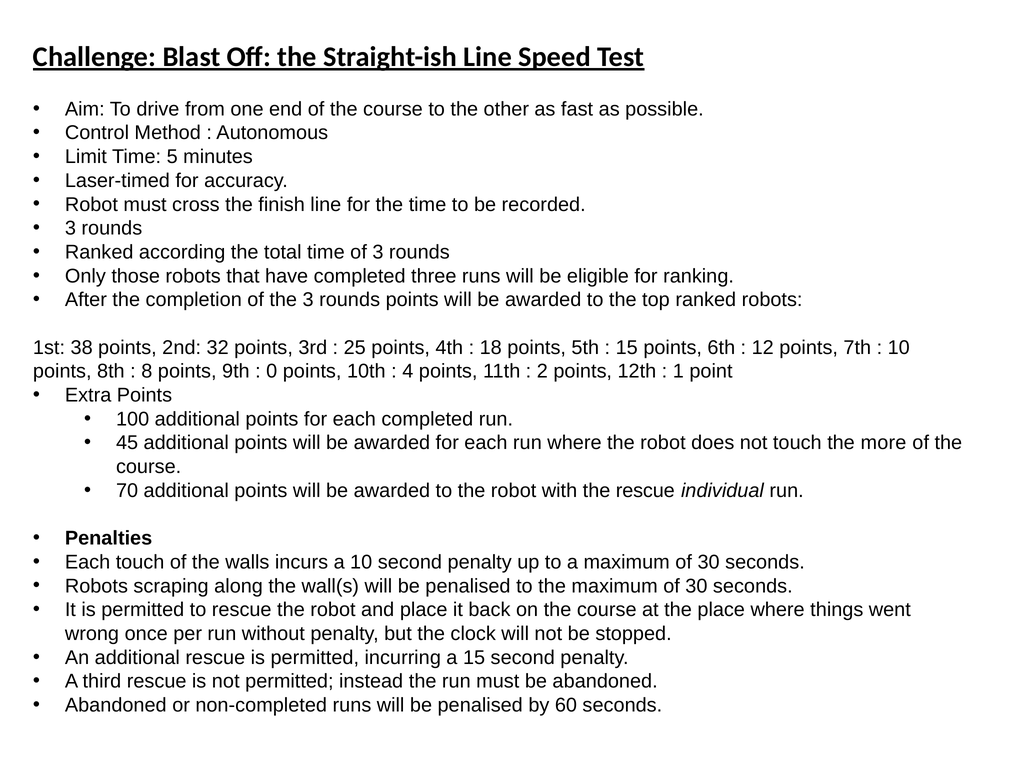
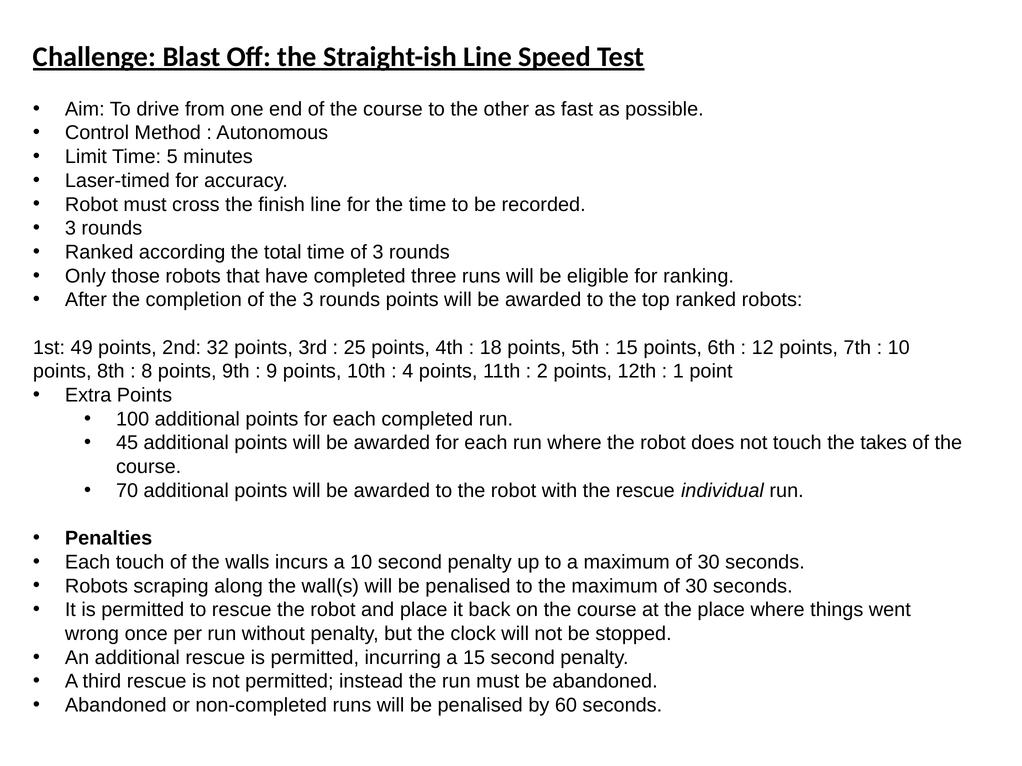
38: 38 -> 49
0: 0 -> 9
more: more -> takes
